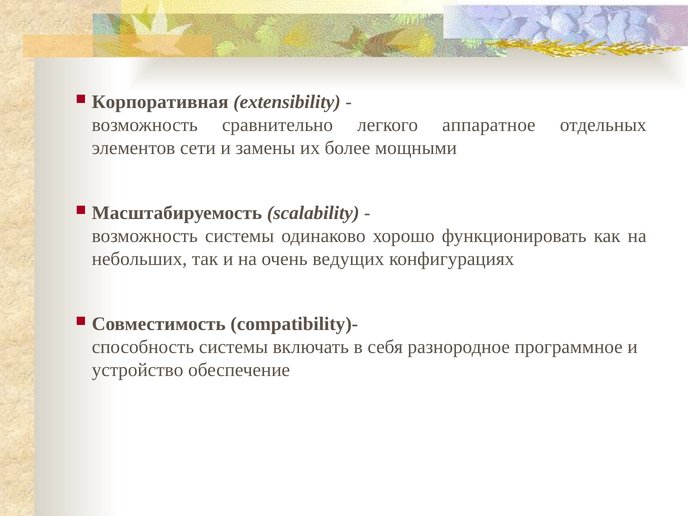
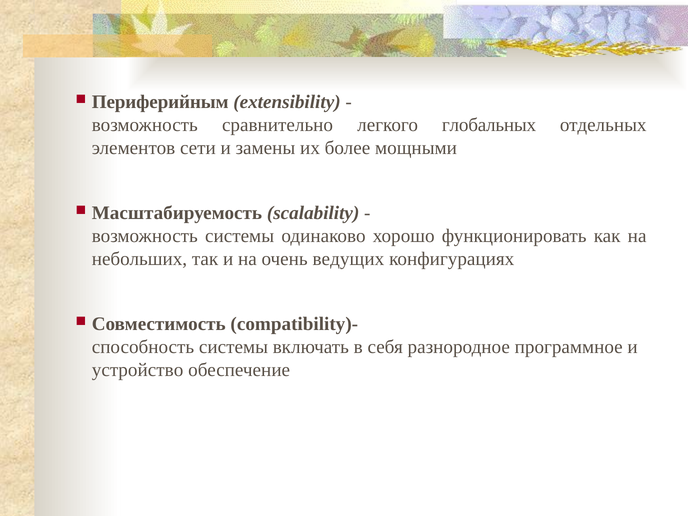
Корпоративная: Корпоративная -> Периферийным
аппаратное: аппаратное -> глобальных
